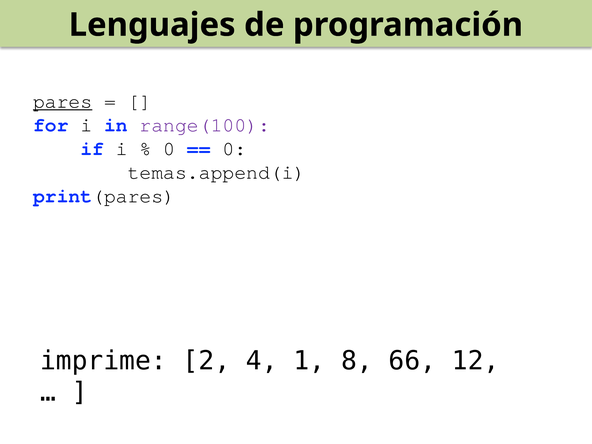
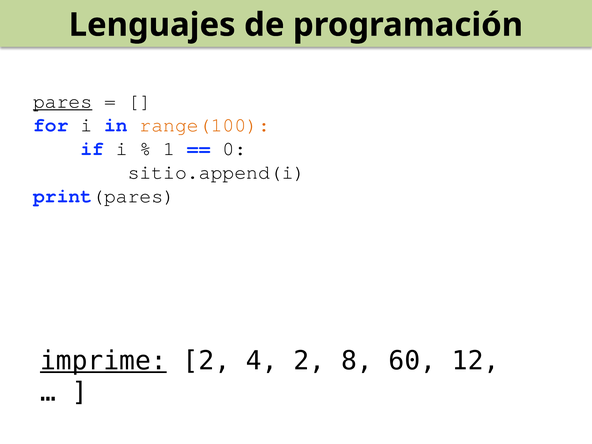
range(100 colour: purple -> orange
0 at (169, 149): 0 -> 1
temas.append(i: temas.append(i -> sitio.append(i
imprime underline: none -> present
4 1: 1 -> 2
66: 66 -> 60
